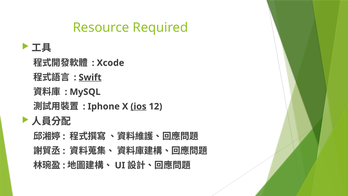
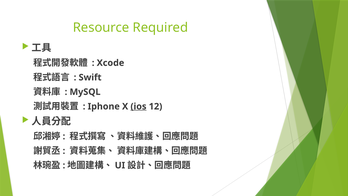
Swift underline: present -> none
